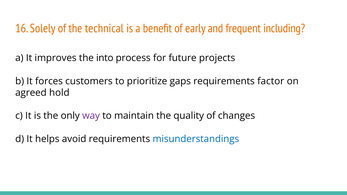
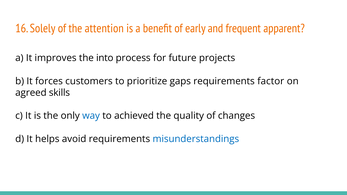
technical: technical -> attention
including: including -> apparent
hold: hold -> skills
way colour: purple -> blue
maintain: maintain -> achieved
